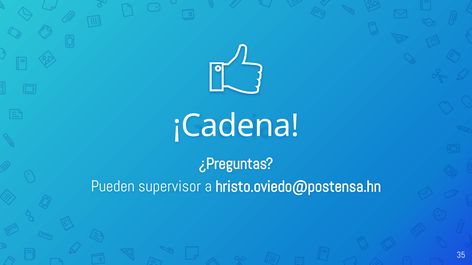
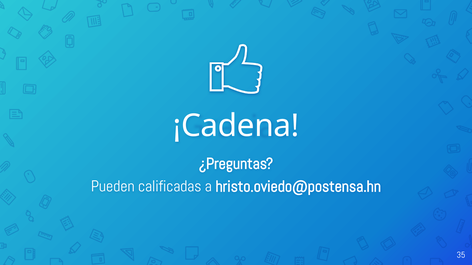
supervisor: supervisor -> calificadas
